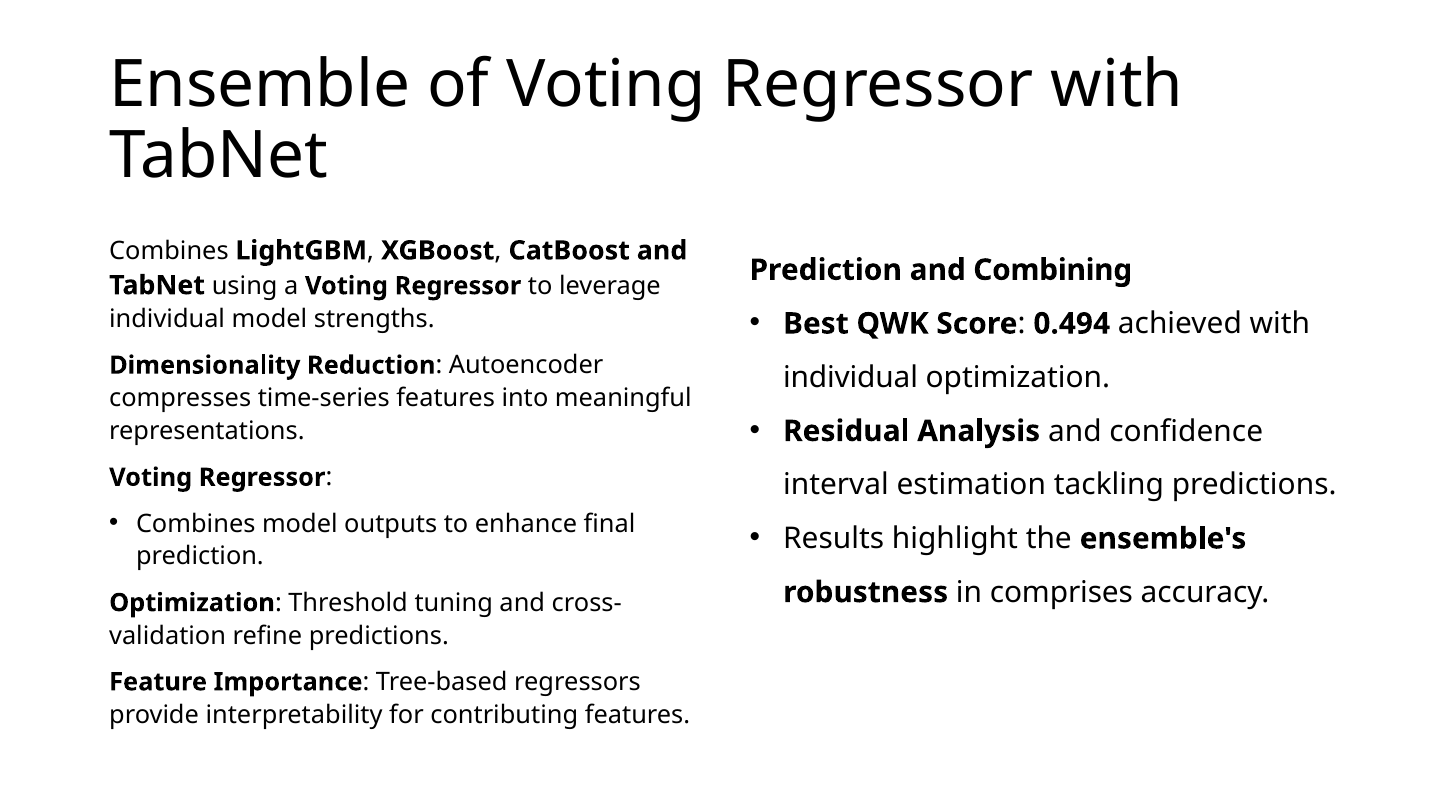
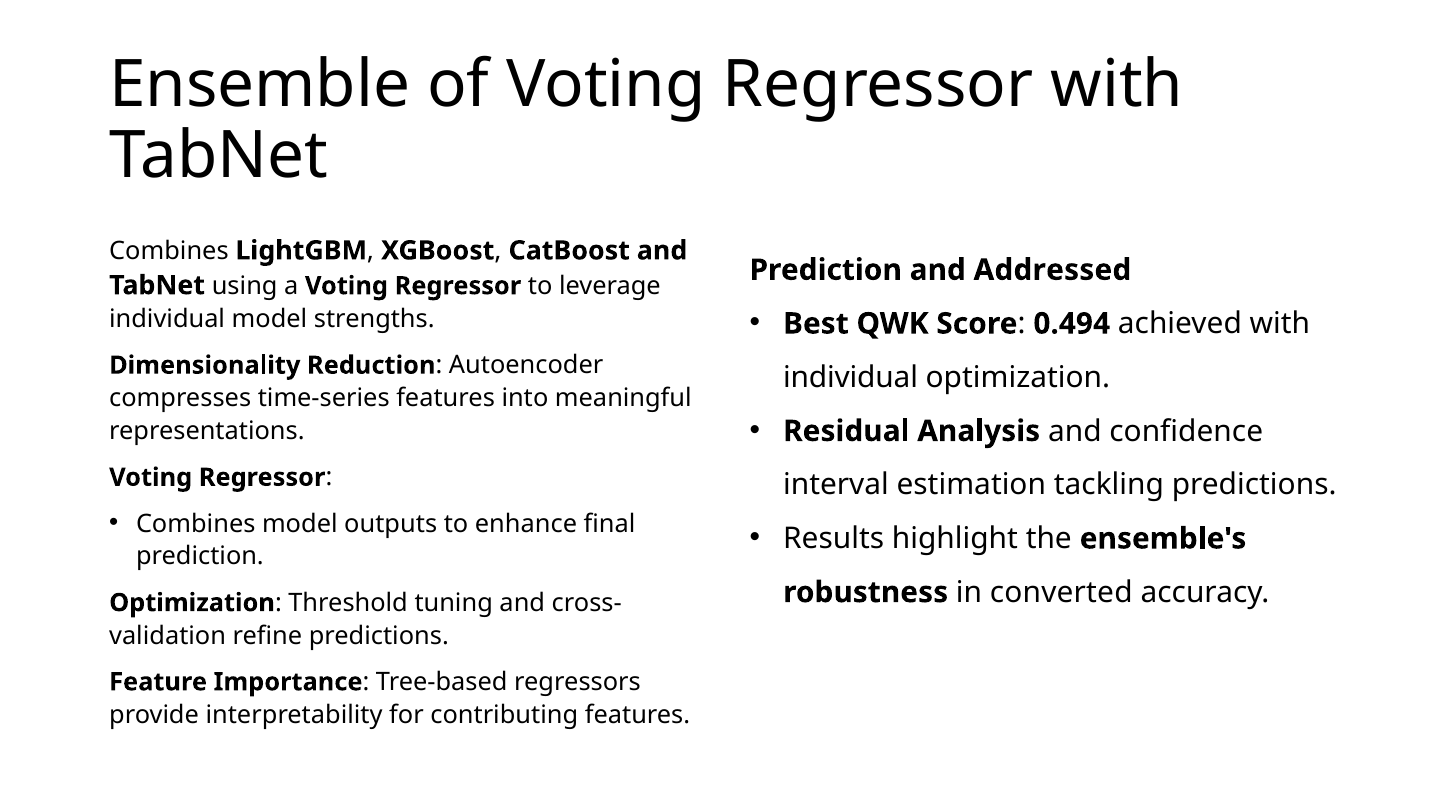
Combining: Combining -> Addressed
comprises: comprises -> converted
